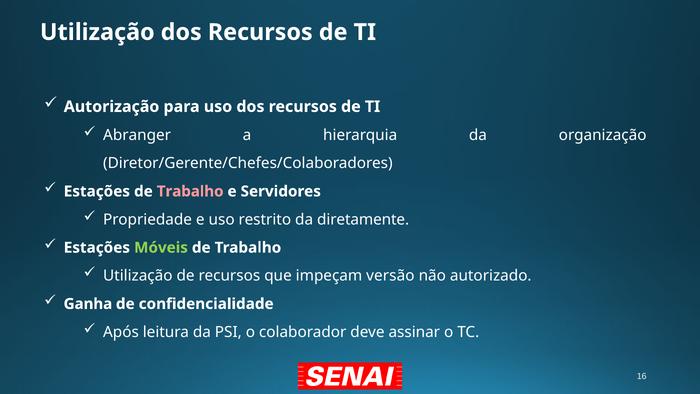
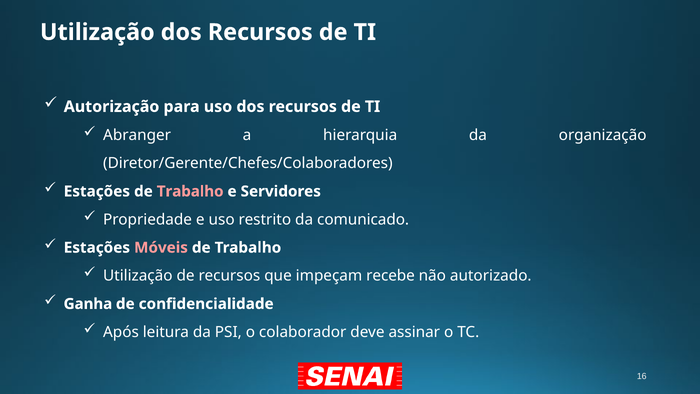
diretamente: diretamente -> comunicado
Móveis colour: light green -> pink
versão: versão -> recebe
